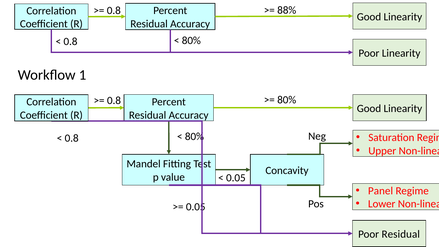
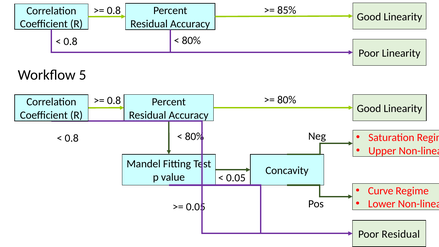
88%: 88% -> 85%
1: 1 -> 5
Panel: Panel -> Curve
